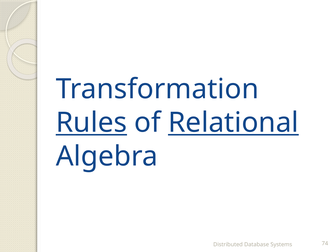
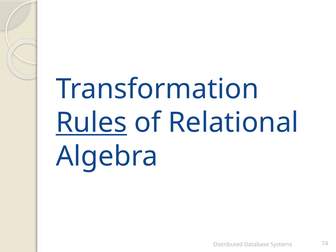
Relational underline: present -> none
